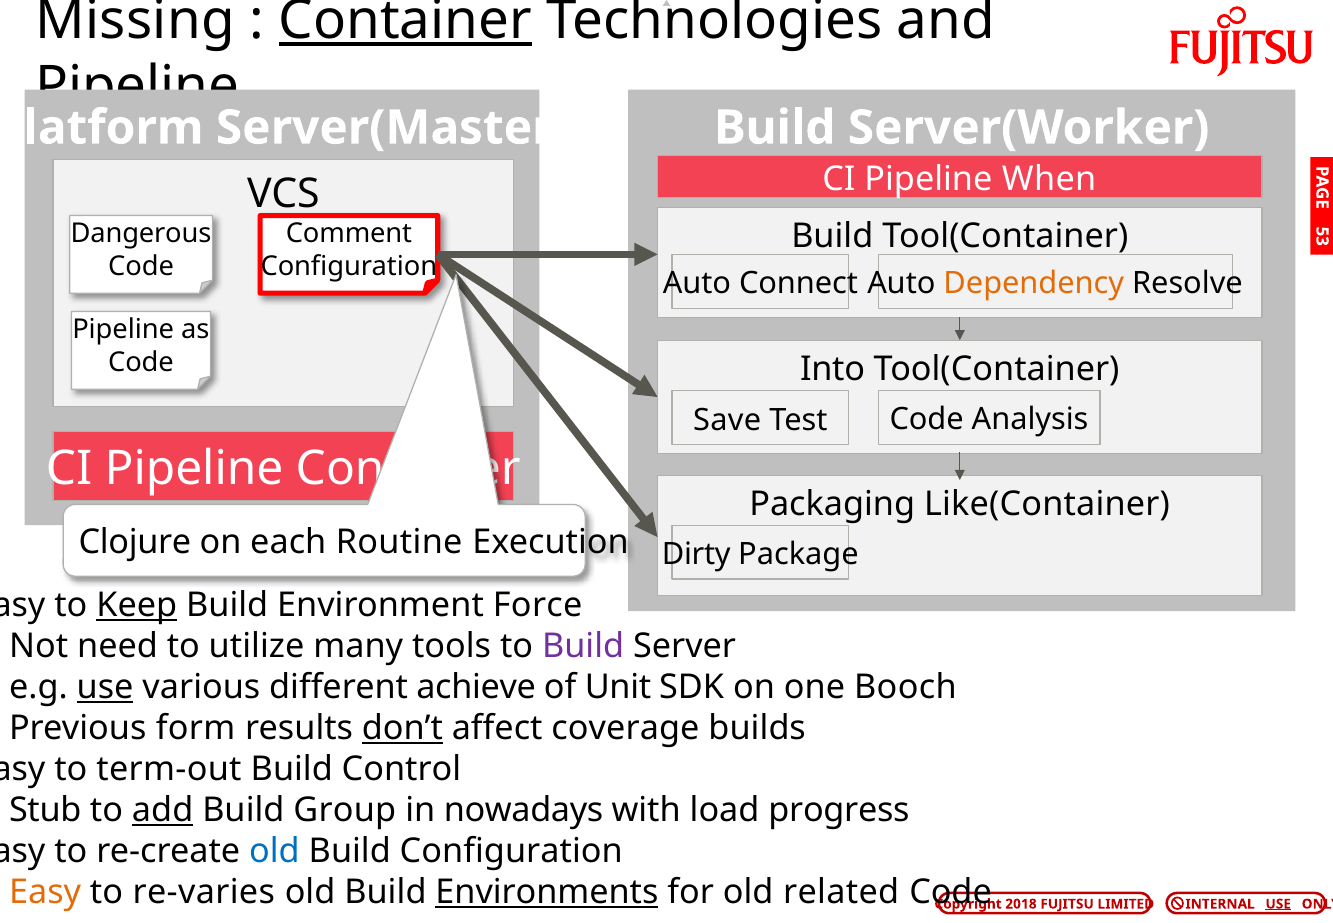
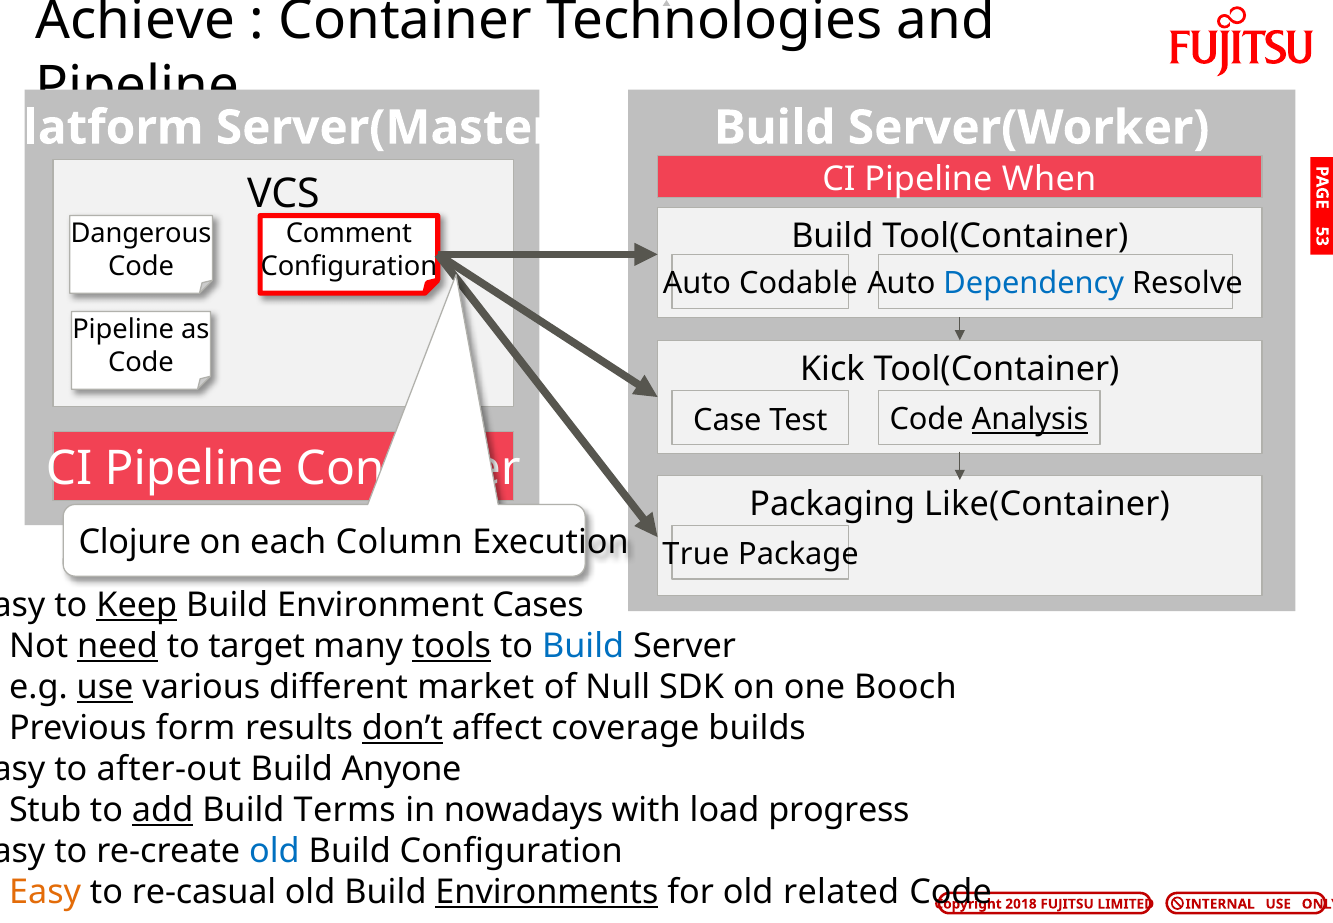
Missing: Missing -> Achieve
Container underline: present -> none
Connect: Connect -> Codable
Dependency colour: orange -> blue
Into: Into -> Kick
Analysis underline: none -> present
Save: Save -> Case
Routine: Routine -> Column
Dirty: Dirty -> True
Force: Force -> Cases
need underline: none -> present
utilize: utilize -> target
tools underline: none -> present
Build at (583, 646) colour: purple -> blue
achieve: achieve -> market
Unit: Unit -> Null
term-out: term-out -> after-out
Control: Control -> Anyone
Group: Group -> Terms
re-varies: re-varies -> re-casual
USE at (1278, 904) underline: present -> none
